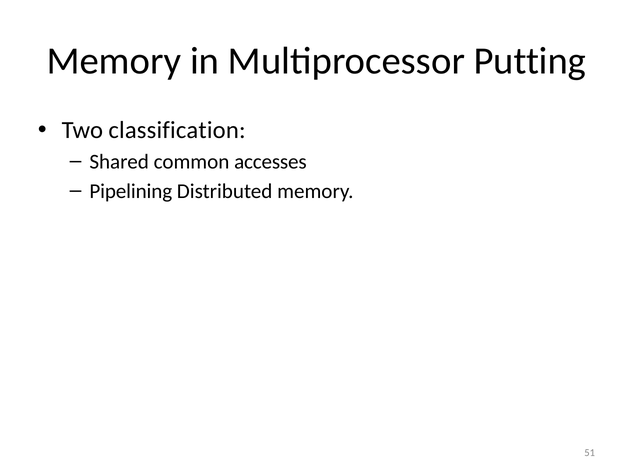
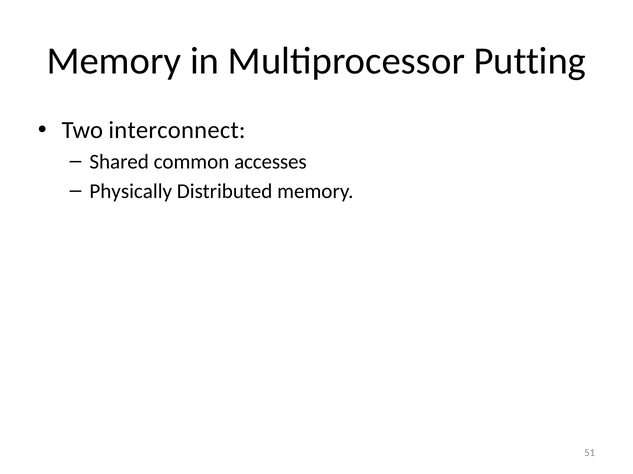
classification: classification -> interconnect
Pipelining: Pipelining -> Physically
